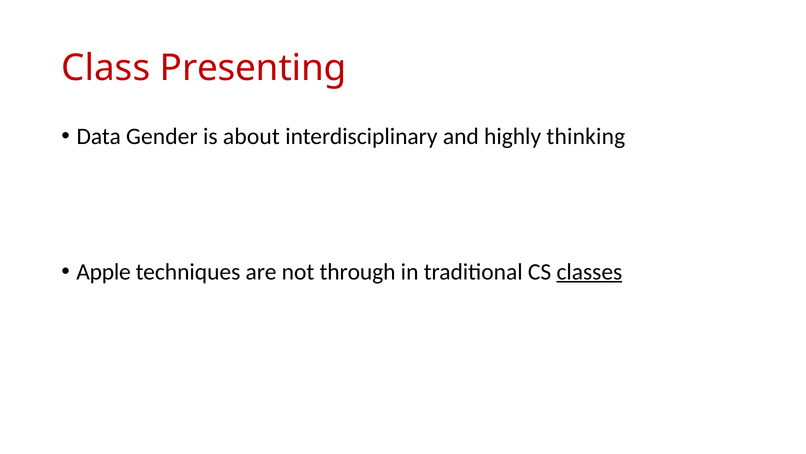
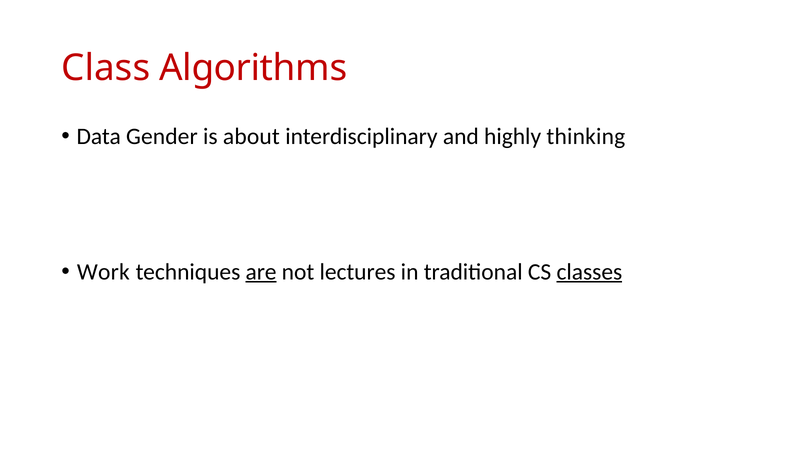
Presenting: Presenting -> Algorithms
Apple: Apple -> Work
are underline: none -> present
through: through -> lectures
